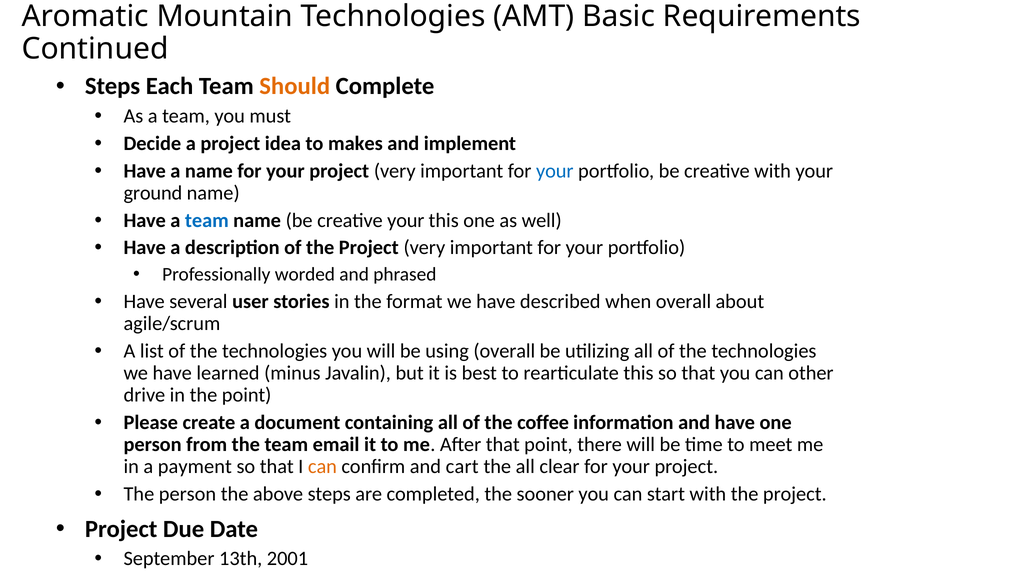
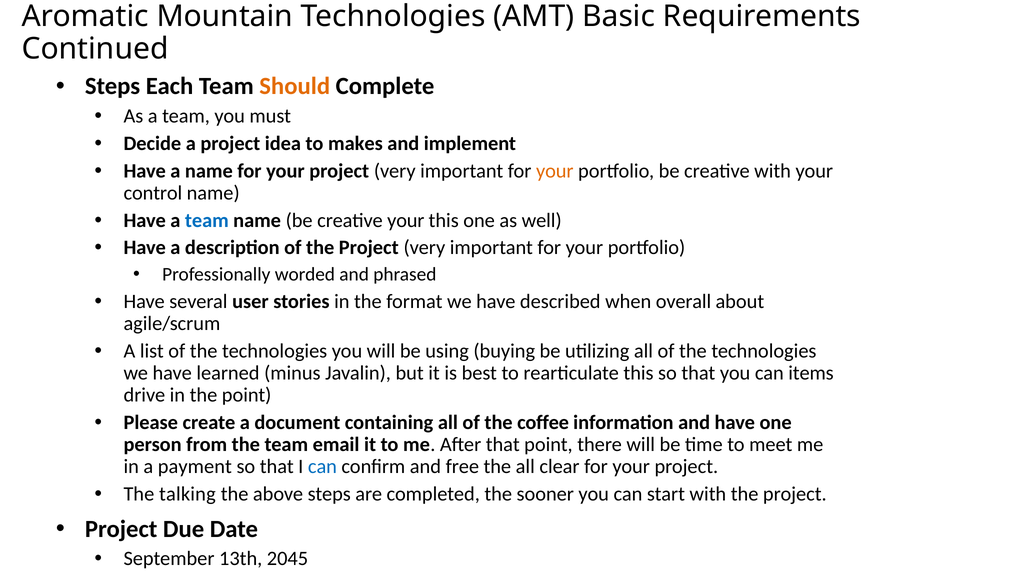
your at (555, 171) colour: blue -> orange
ground: ground -> control
using overall: overall -> buying
other: other -> items
can at (322, 466) colour: orange -> blue
cart: cart -> free
The person: person -> talking
2001: 2001 -> 2045
